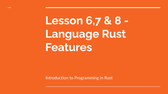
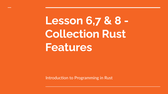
Language: Language -> Collection
